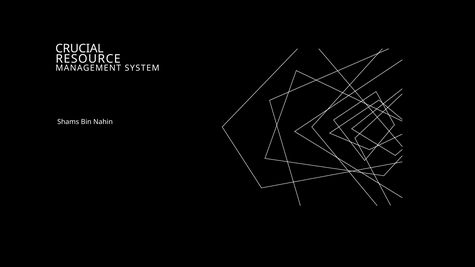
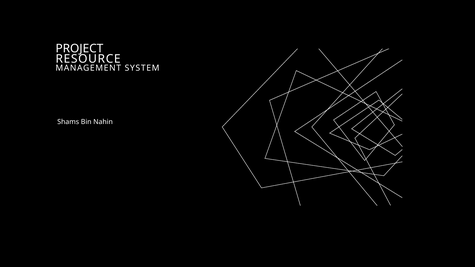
CRUCIAL: CRUCIAL -> PROJECT
